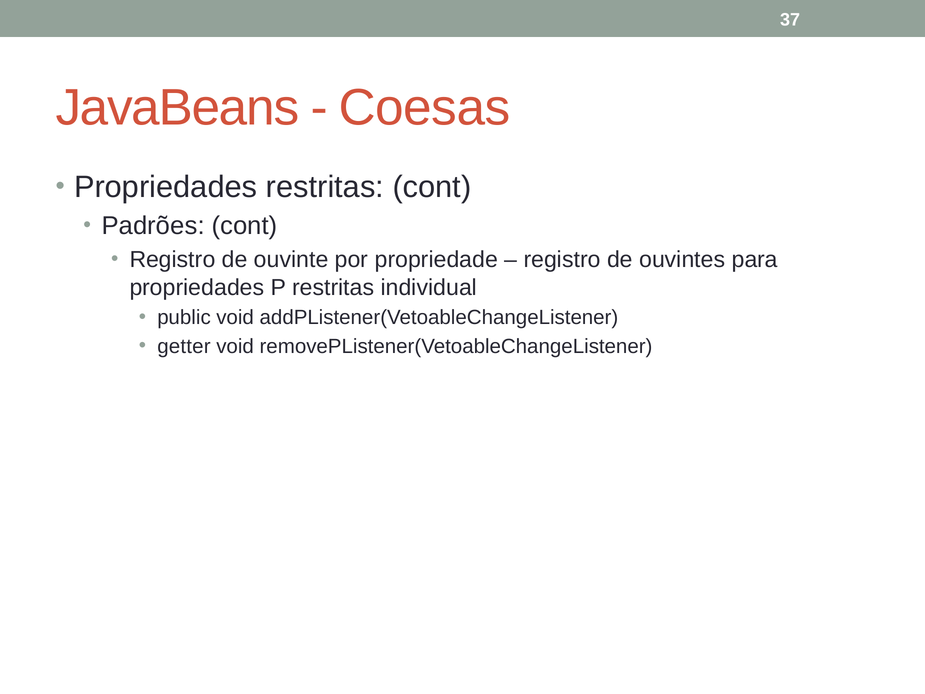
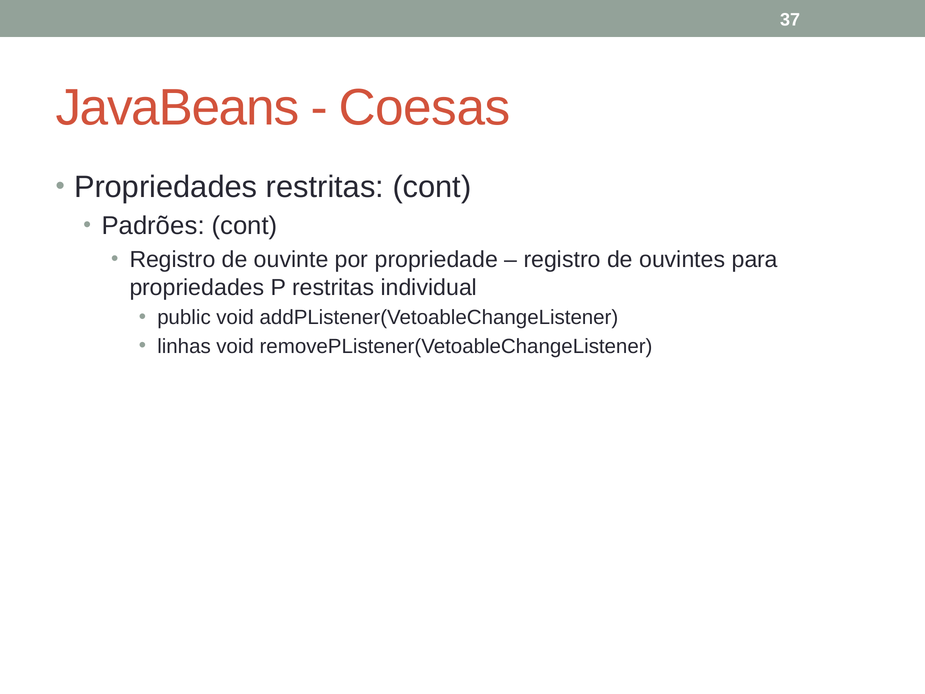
getter: getter -> linhas
